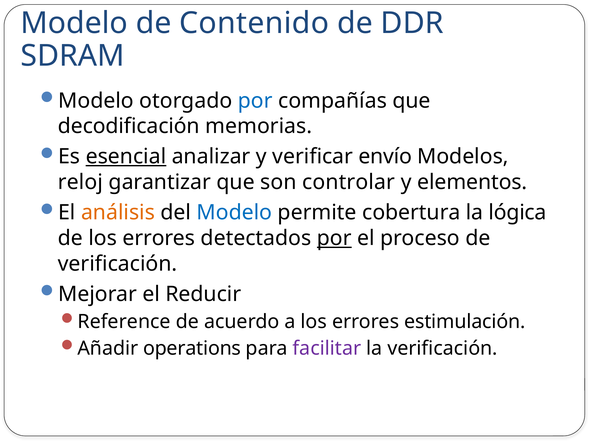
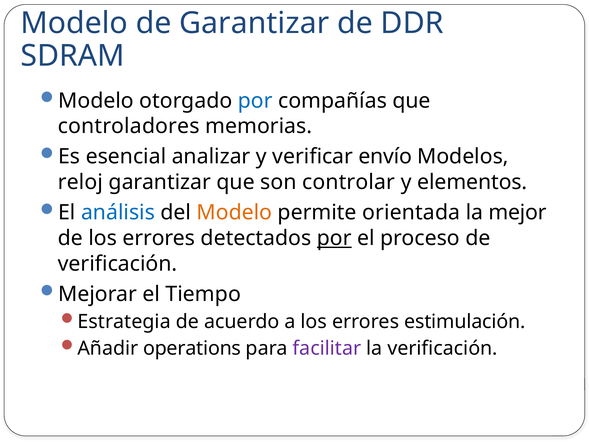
de Contenido: Contenido -> Garantizar
decodificación: decodificación -> controladores
esencial underline: present -> none
análisis colour: orange -> blue
Modelo at (234, 212) colour: blue -> orange
cobertura: cobertura -> orientada
lógica: lógica -> mejor
Reducir: Reducir -> Tiempo
Reference: Reference -> Estrategia
